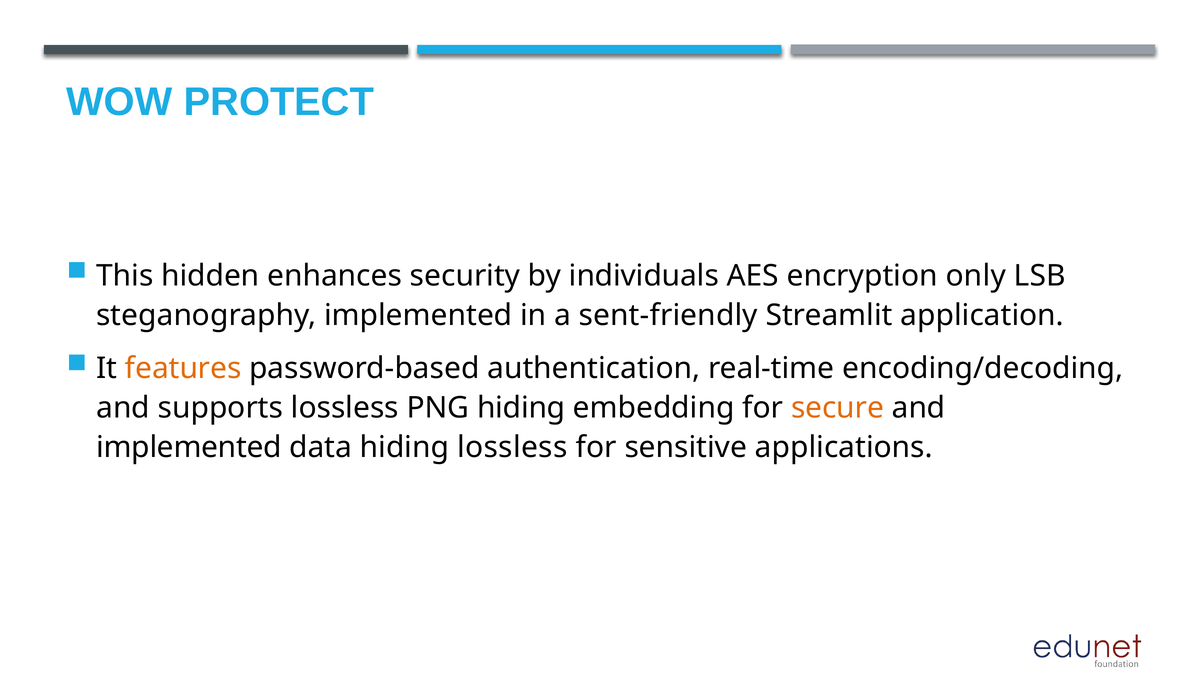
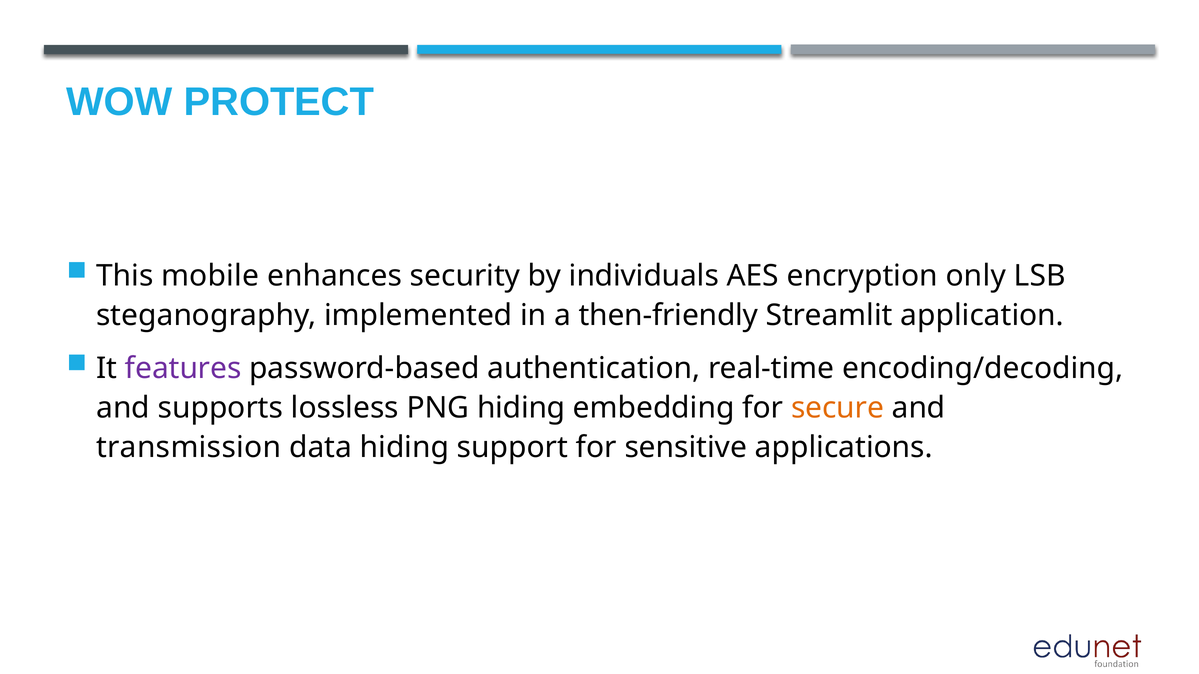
hidden: hidden -> mobile
sent-friendly: sent-friendly -> then-friendly
features colour: orange -> purple
implemented at (189, 448): implemented -> transmission
hiding lossless: lossless -> support
